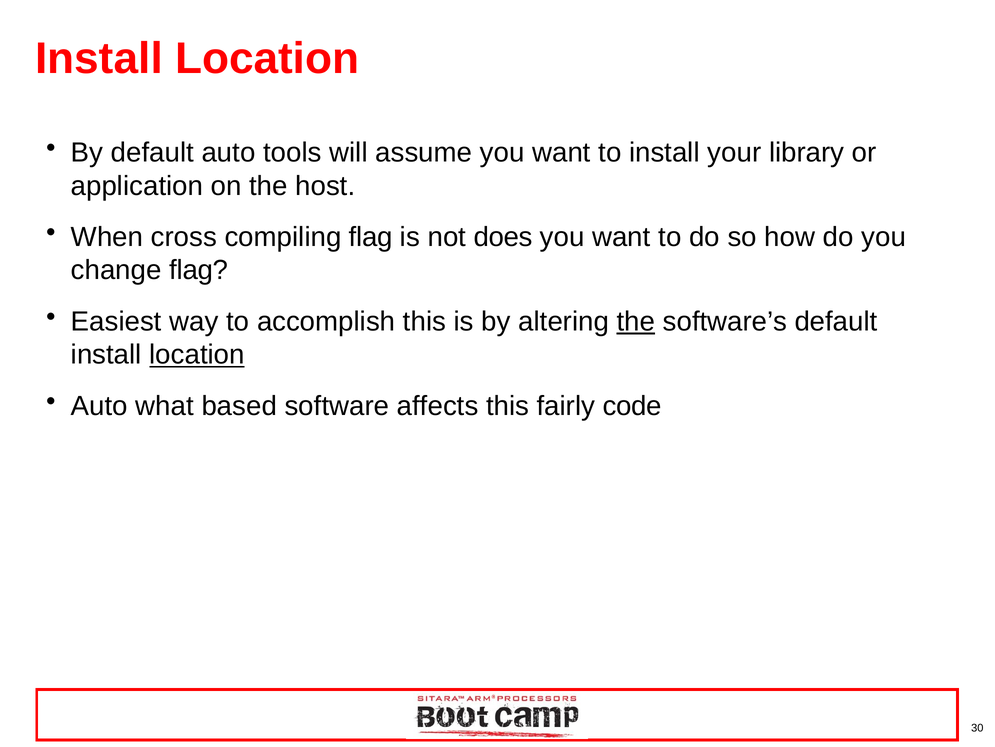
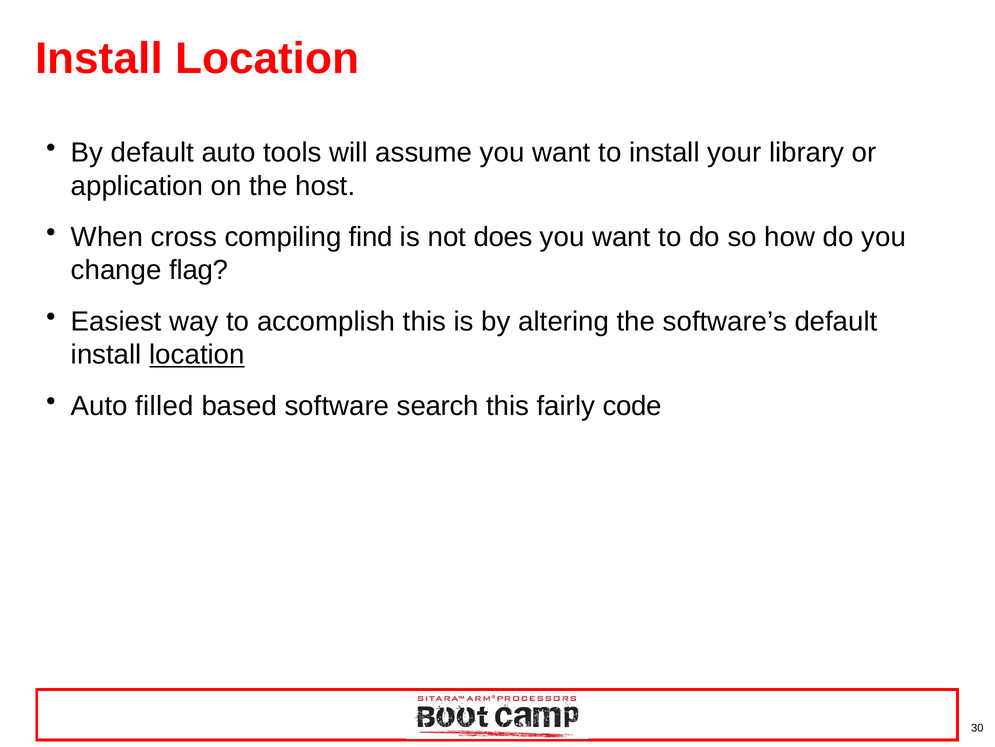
compiling flag: flag -> find
the at (636, 321) underline: present -> none
what: what -> filled
affects: affects -> search
